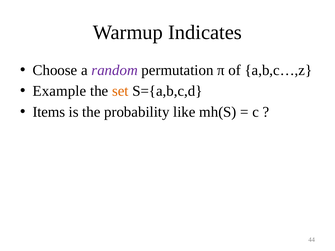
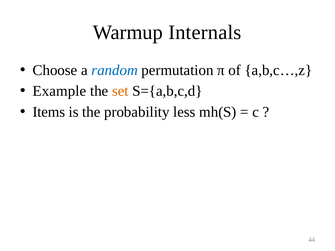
Indicates: Indicates -> Internals
random colour: purple -> blue
like: like -> less
